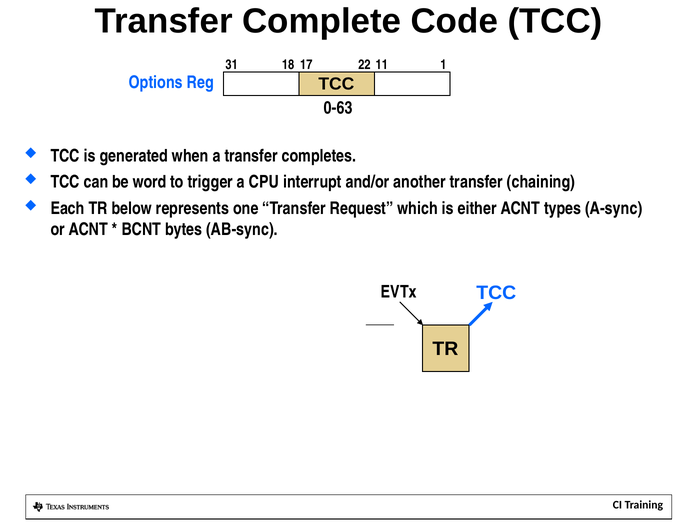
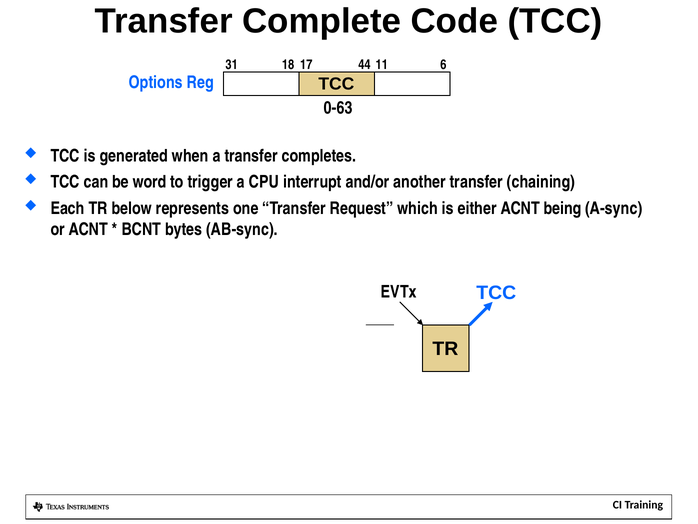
22: 22 -> 44
1: 1 -> 6
types: types -> being
